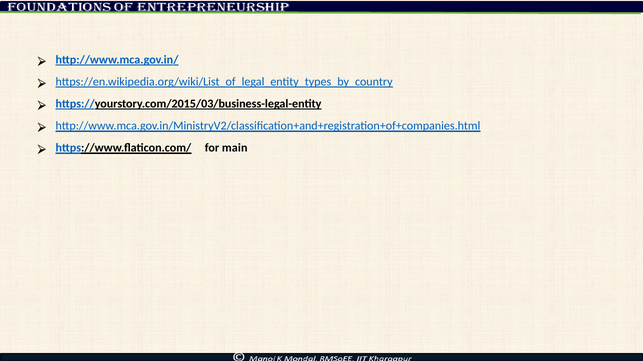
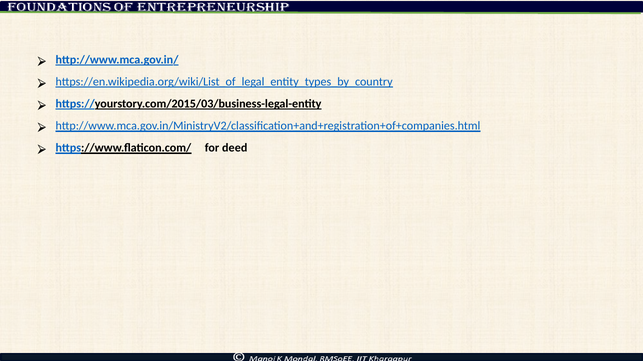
main: main -> deed
